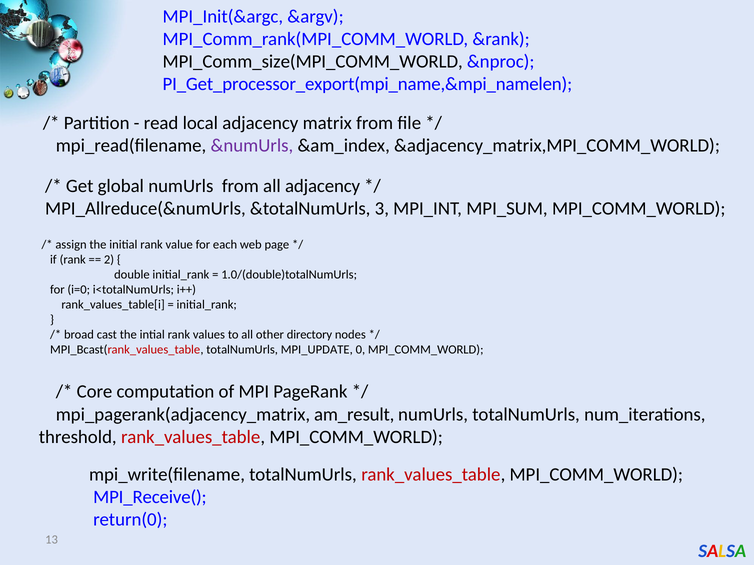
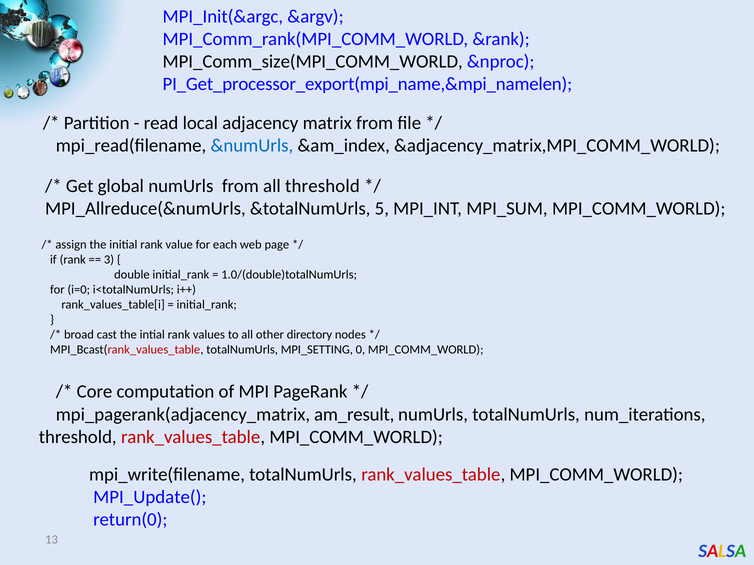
&numUrls colour: purple -> blue
all adjacency: adjacency -> threshold
3: 3 -> 5
2: 2 -> 3
MPI_UPDATE: MPI_UPDATE -> MPI_SETTING
MPI_Receive(: MPI_Receive( -> MPI_Update(
